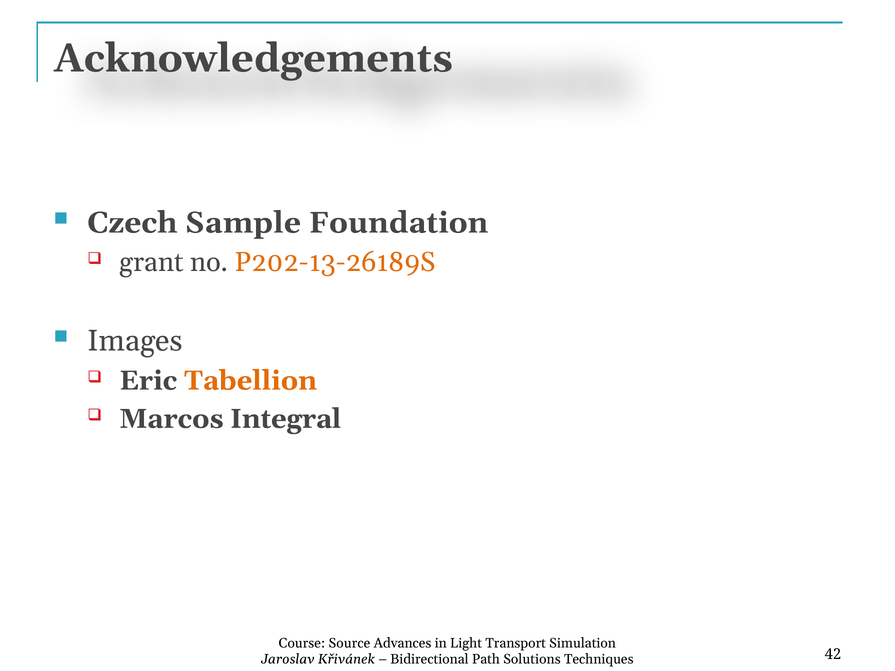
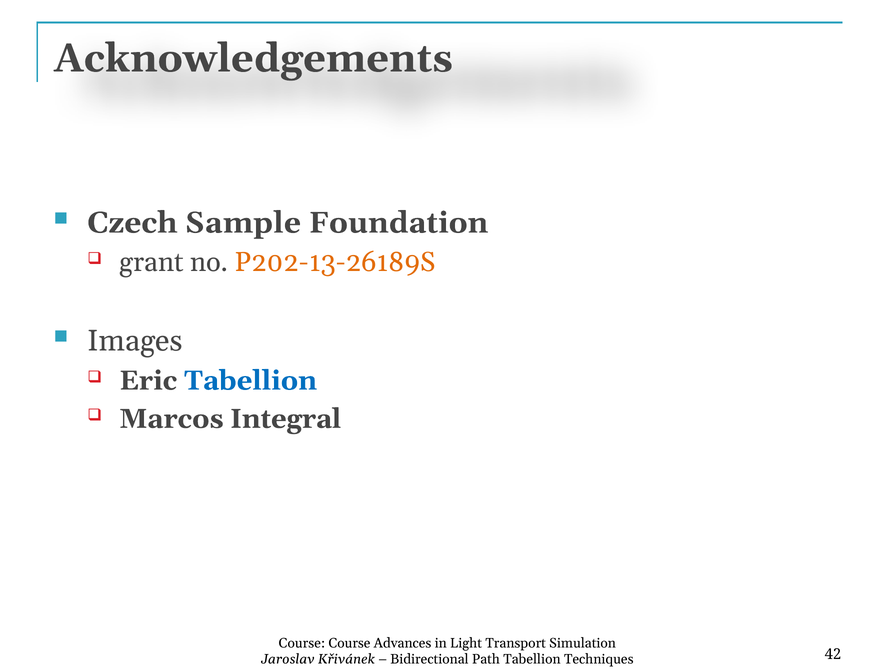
Tabellion at (251, 381) colour: orange -> blue
Course Source: Source -> Course
Path Solutions: Solutions -> Tabellion
